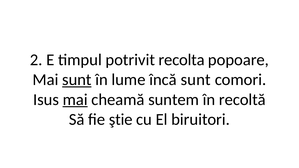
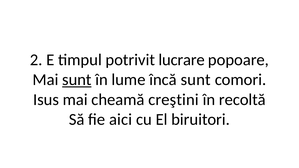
recolta: recolta -> lucrare
mai at (75, 100) underline: present -> none
suntem: suntem -> creştini
ştie: ştie -> aici
